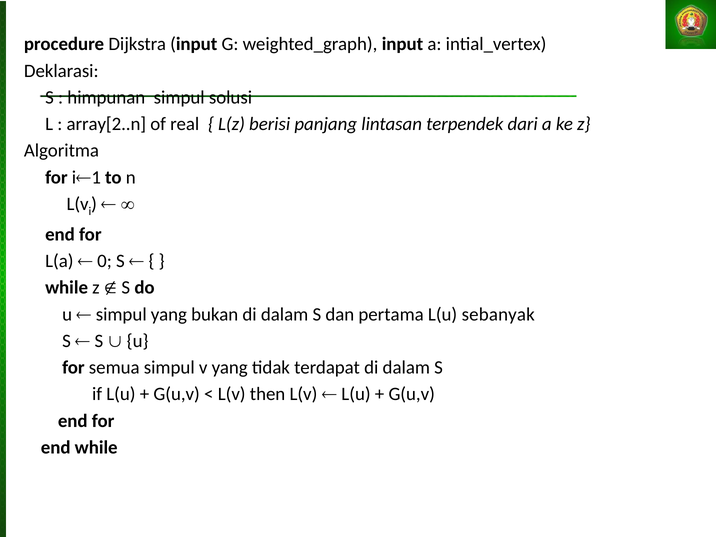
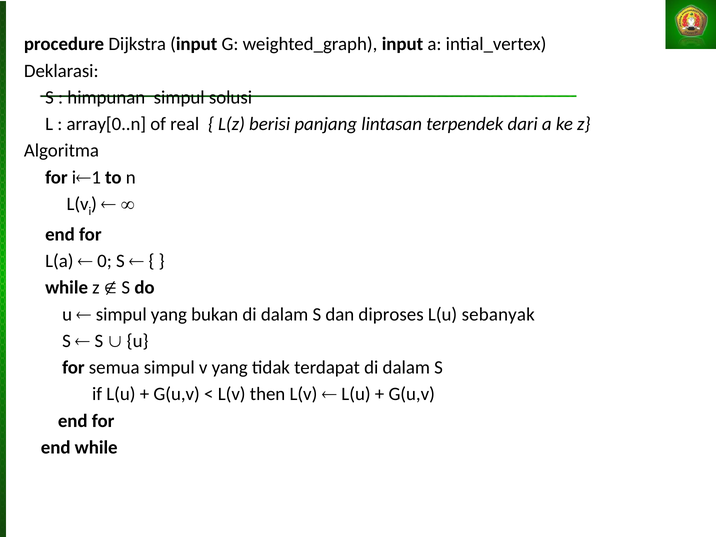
array[2..n: array[2..n -> array[0..n
pertama: pertama -> diproses
